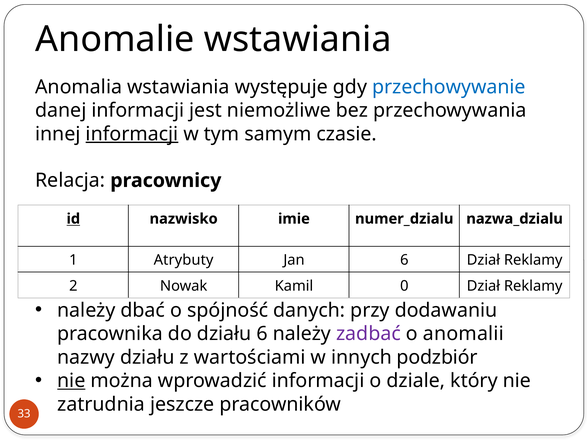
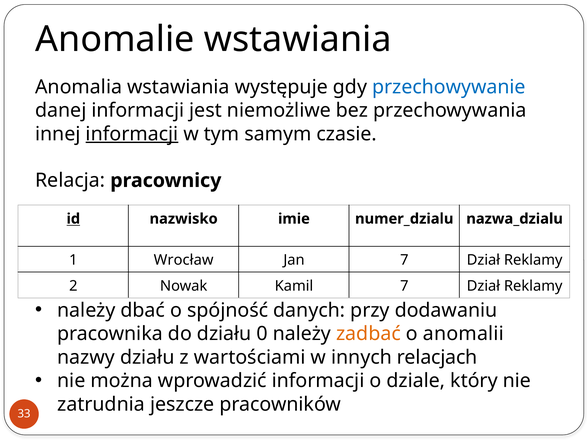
Atrybuty: Atrybuty -> Wrocław
Jan 6: 6 -> 7
Kamil 0: 0 -> 7
działu 6: 6 -> 0
zadbać colour: purple -> orange
podzbiór: podzbiór -> relacjach
nie at (71, 381) underline: present -> none
